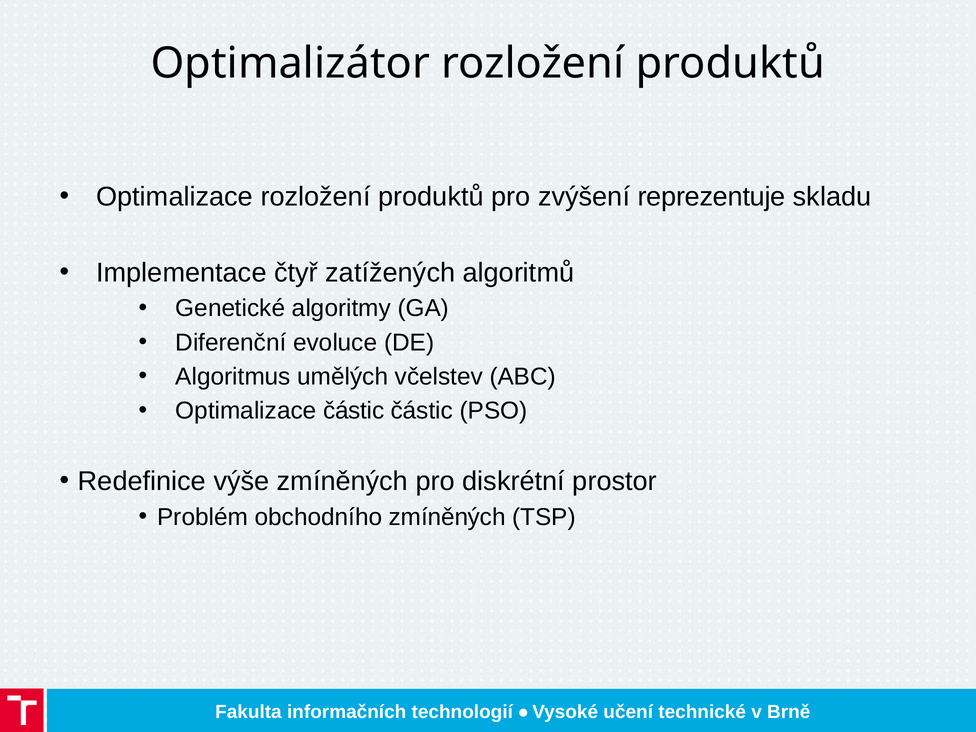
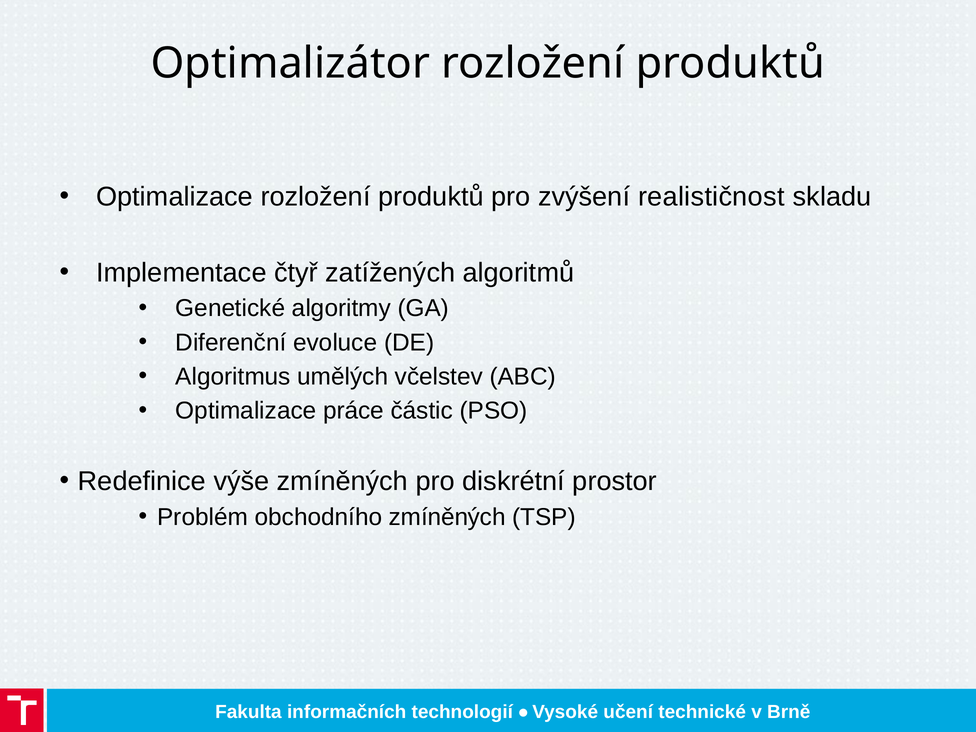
reprezentuje: reprezentuje -> realističnost
Optimalizace částic: částic -> práce
